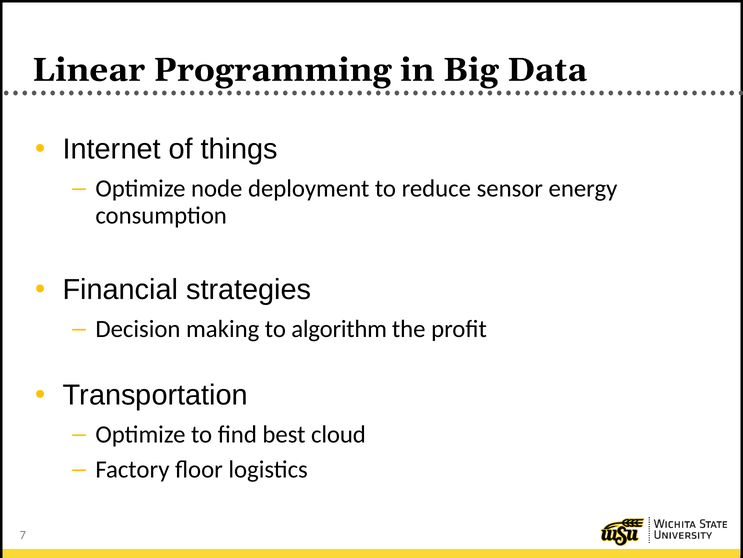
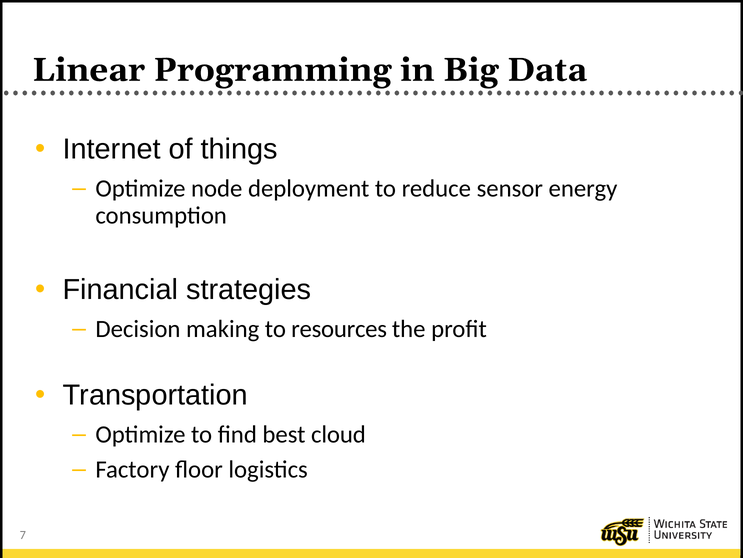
algorithm: algorithm -> resources
